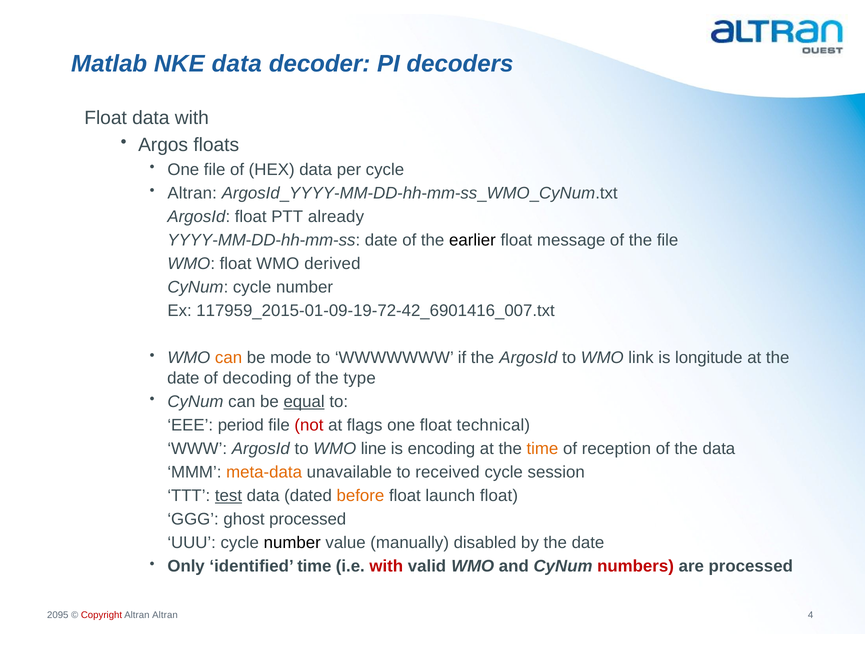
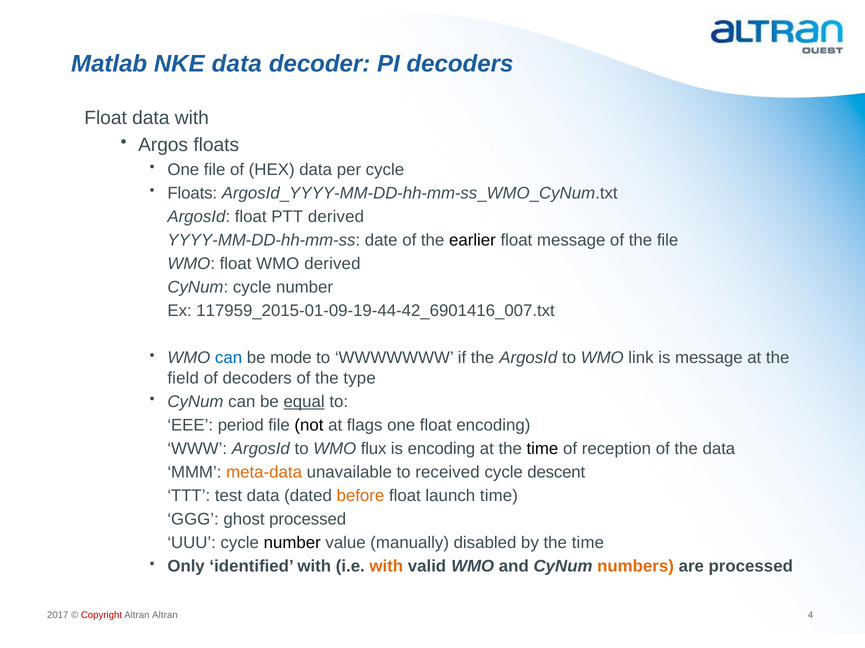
Altran at (192, 193): Altran -> Floats
PTT already: already -> derived
117959_2015-01-09-19-72-42_6901416_007.txt: 117959_2015-01-09-19-72-42_6901416_007.txt -> 117959_2015-01-09-19-44-42_6901416_007.txt
can at (229, 358) colour: orange -> blue
is longitude: longitude -> message
date at (183, 379): date -> field
of decoding: decoding -> decoders
not colour: red -> black
float technical: technical -> encoding
line: line -> flux
time at (542, 449) colour: orange -> black
session: session -> descent
test underline: present -> none
launch float: float -> time
by the date: date -> time
identified time: time -> with
with at (386, 567) colour: red -> orange
numbers colour: red -> orange
2095: 2095 -> 2017
